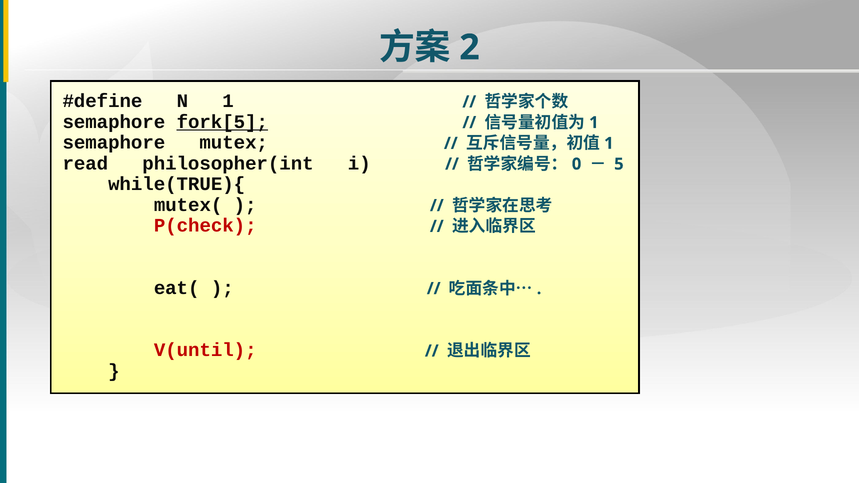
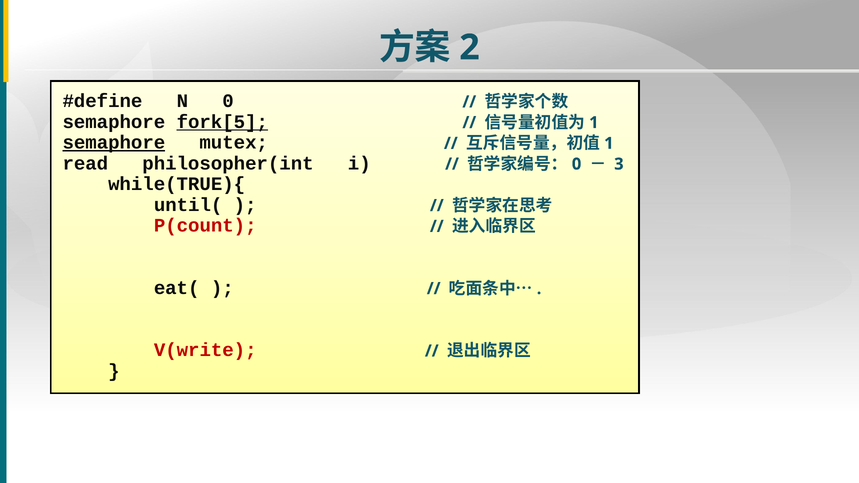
N 1: 1 -> 0
semaphore at (114, 143) underline: none -> present
5: 5 -> 3
mutex(: mutex( -> until(
P(check: P(check -> P(count
V(until: V(until -> V(write
